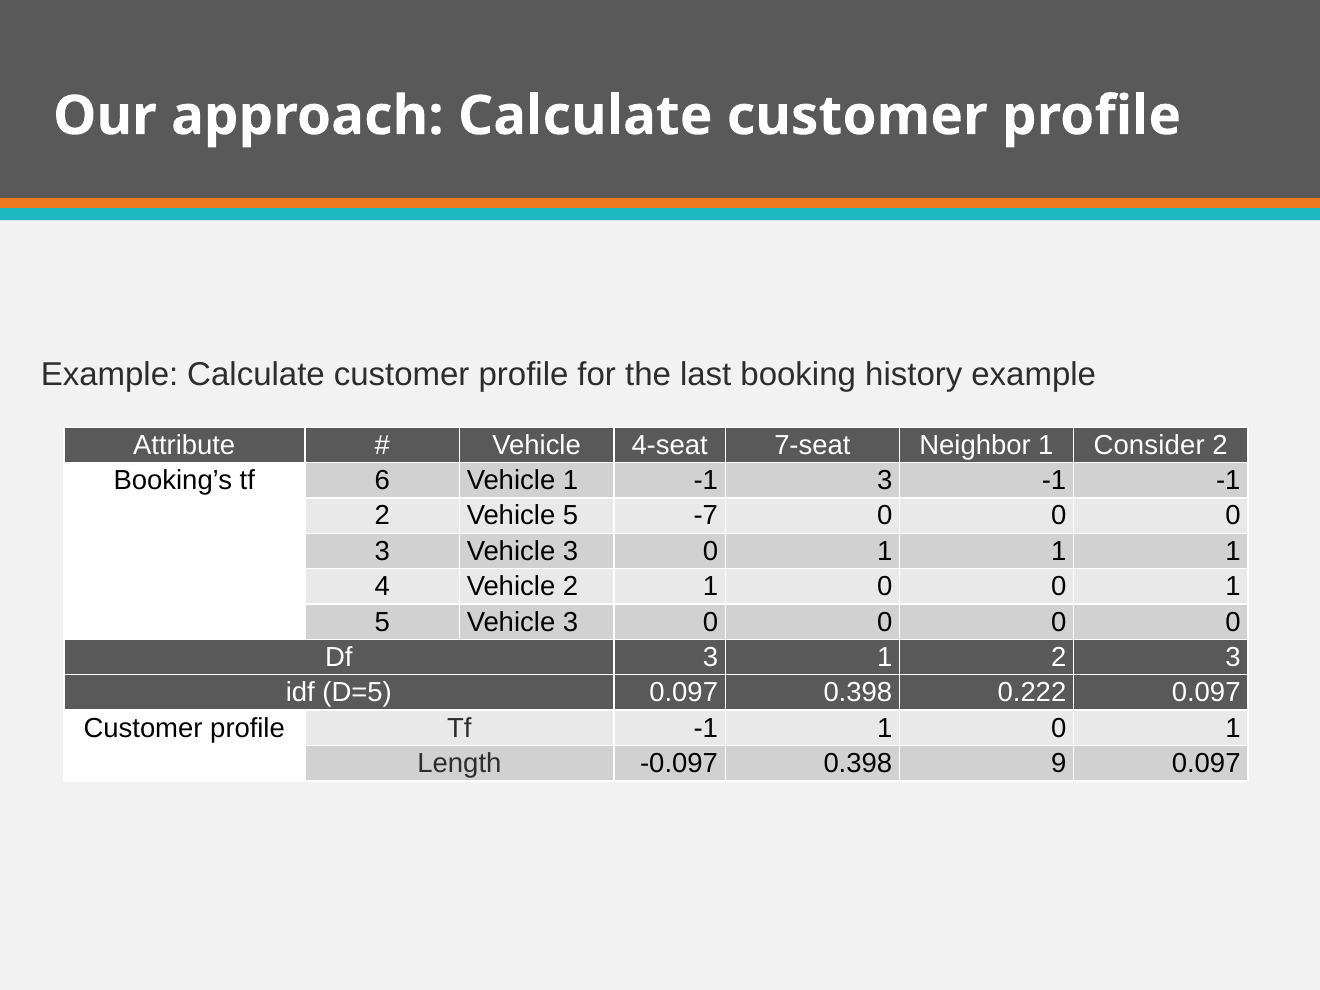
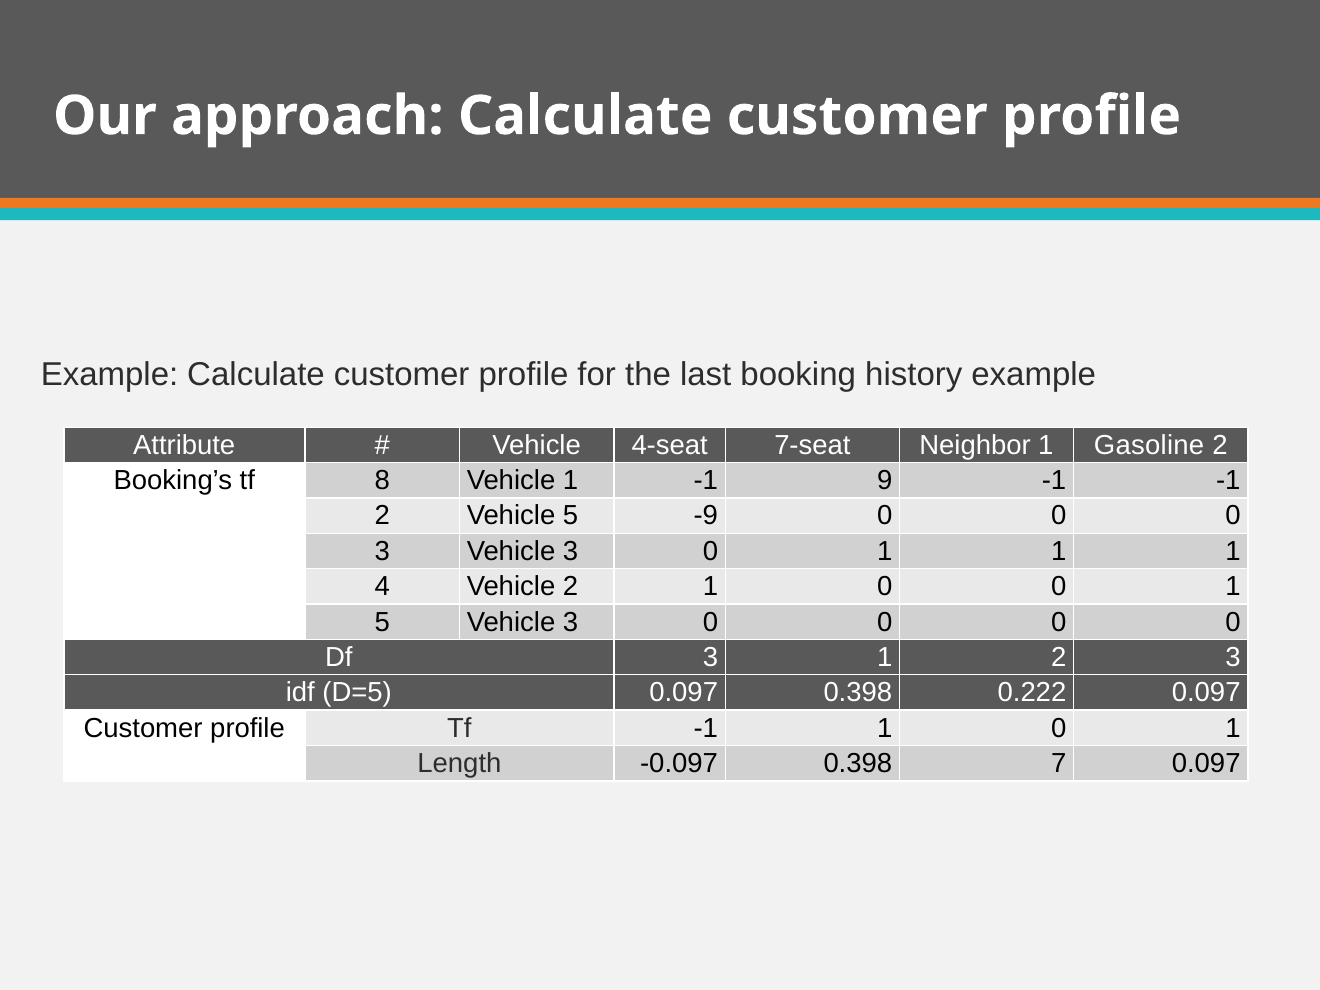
Consider: Consider -> Gasoline
6: 6 -> 8
-1 3: 3 -> 9
-7: -7 -> -9
9: 9 -> 7
